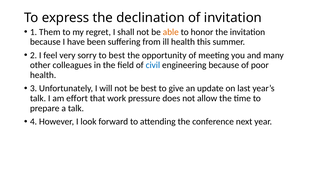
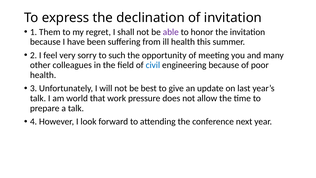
able colour: orange -> purple
to best: best -> such
effort: effort -> world
